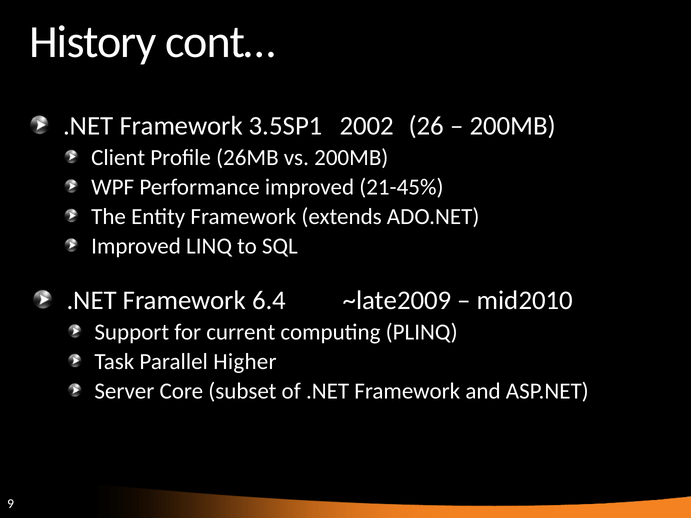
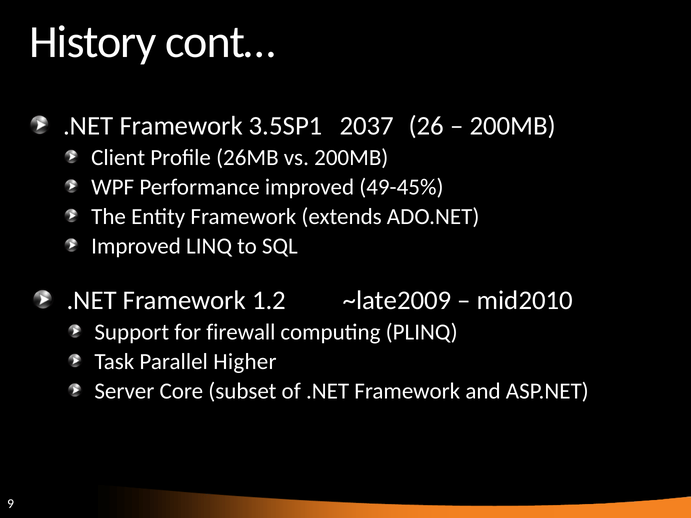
2002: 2002 -> 2037
21-45%: 21-45% -> 49-45%
6.4: 6.4 -> 1.2
current: current -> firewall
